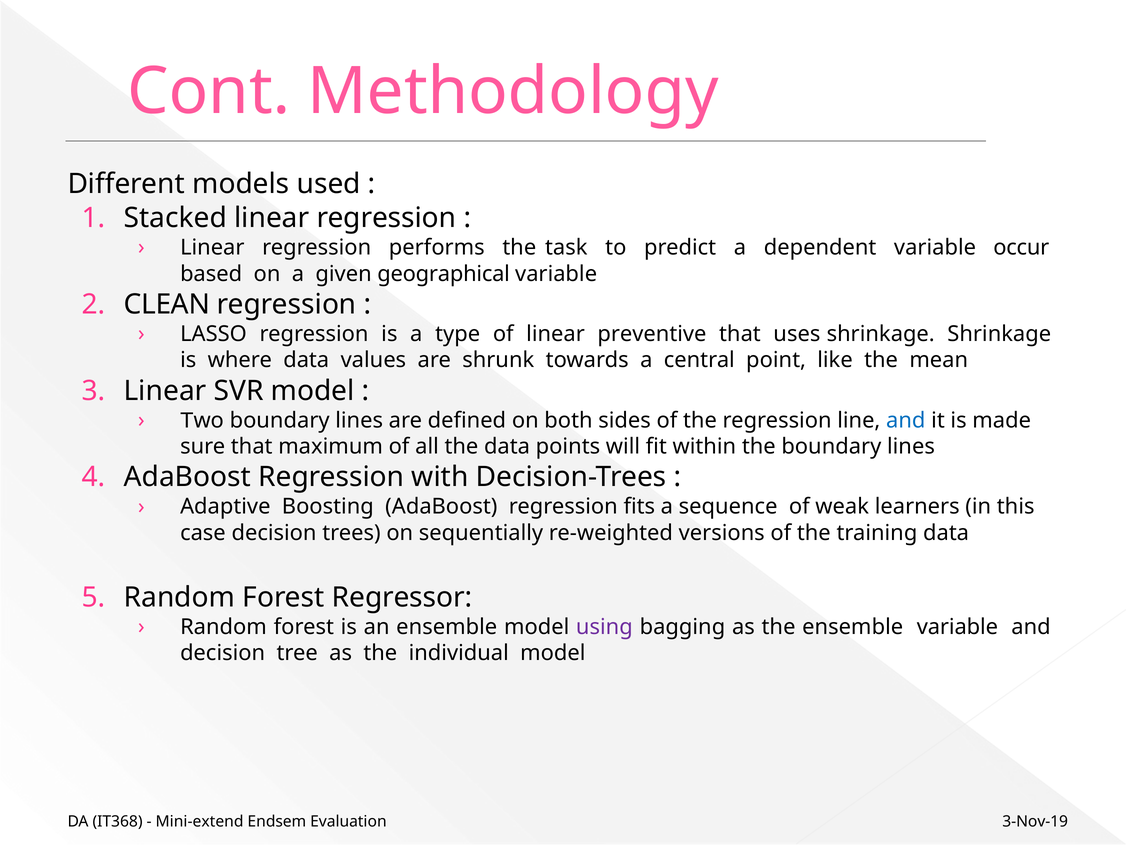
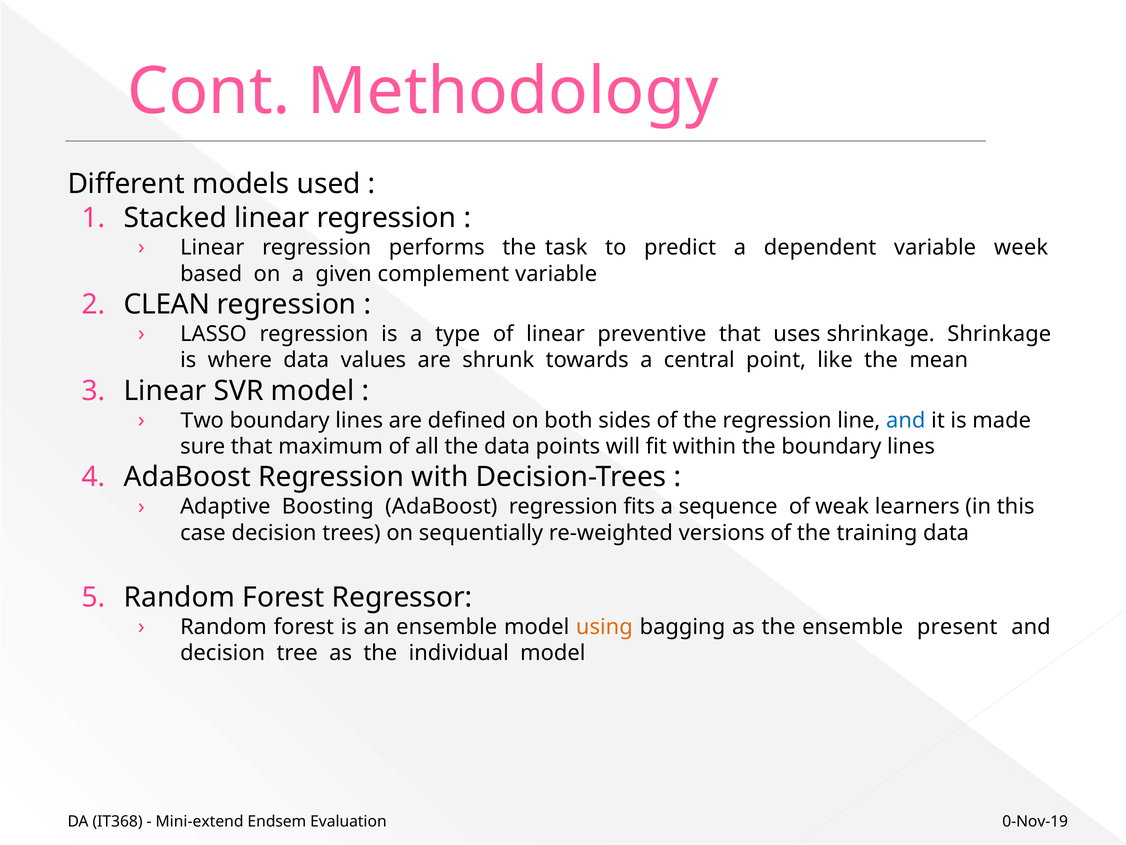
occur: occur -> week
geographical: geographical -> complement
using colour: purple -> orange
ensemble variable: variable -> present
3-Nov-19: 3-Nov-19 -> 0-Nov-19
